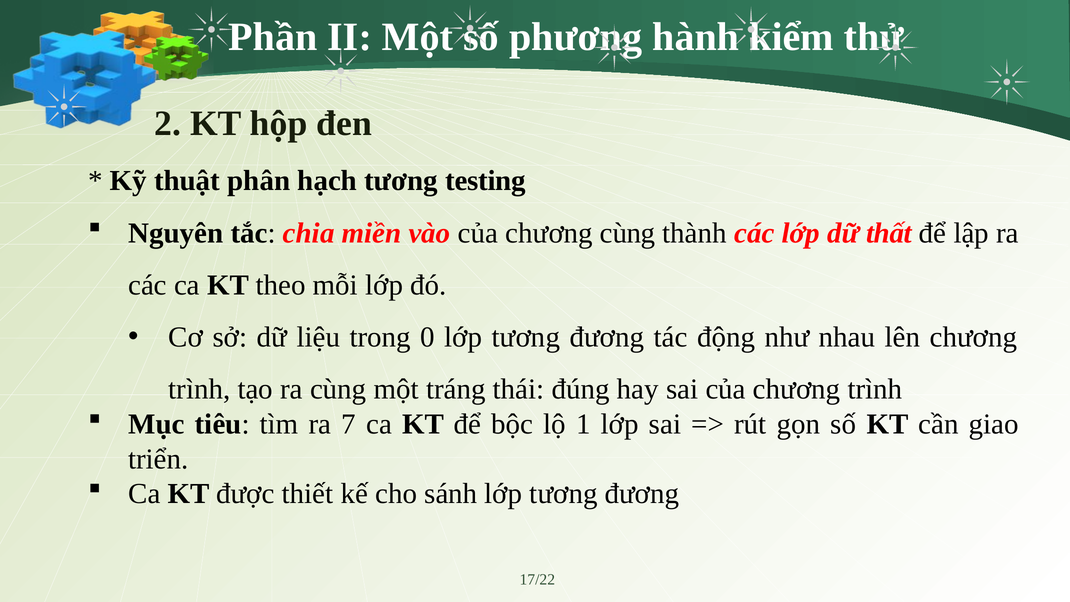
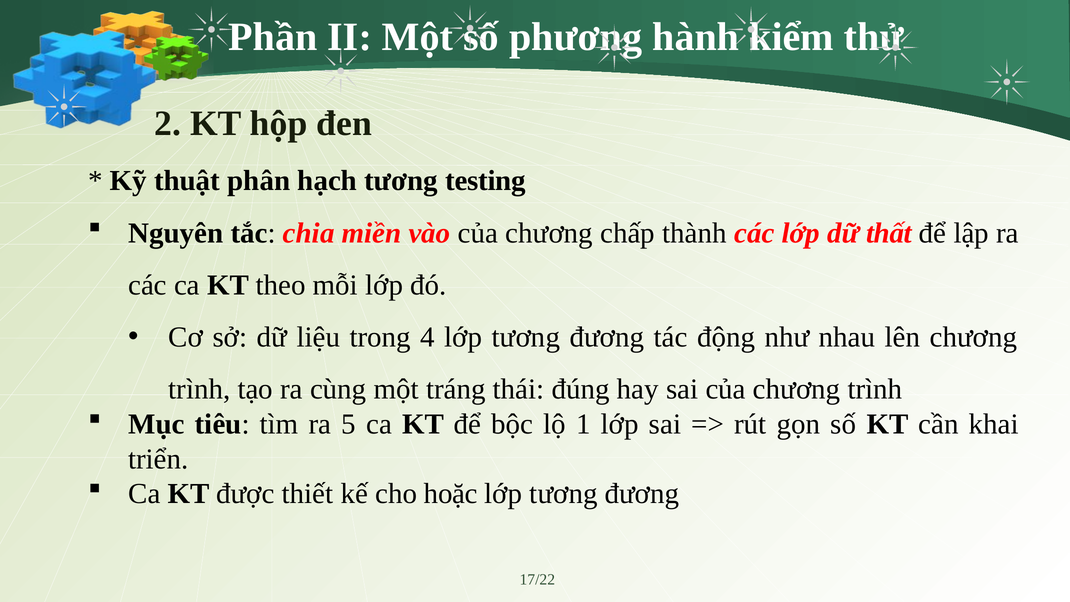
chương cùng: cùng -> chấp
0: 0 -> 4
7: 7 -> 5
giao: giao -> khai
sánh: sánh -> hoặc
